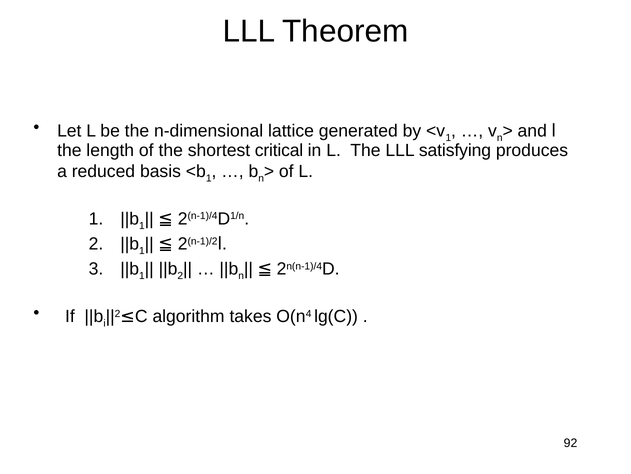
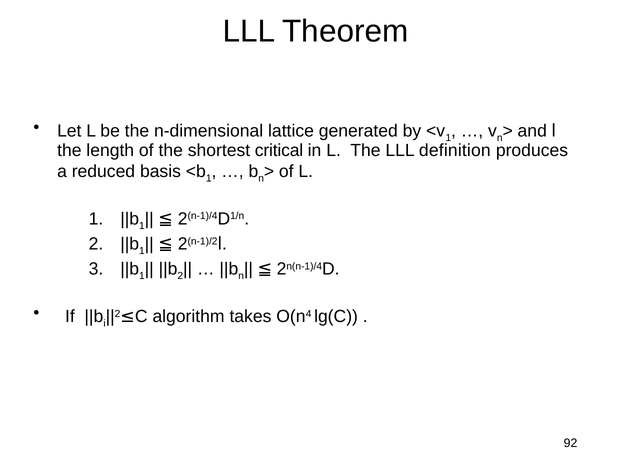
satisfying: satisfying -> definition
